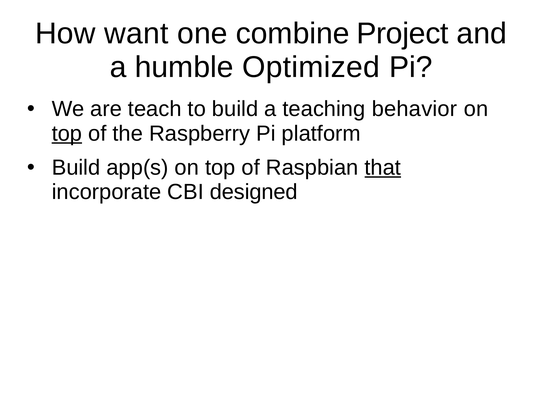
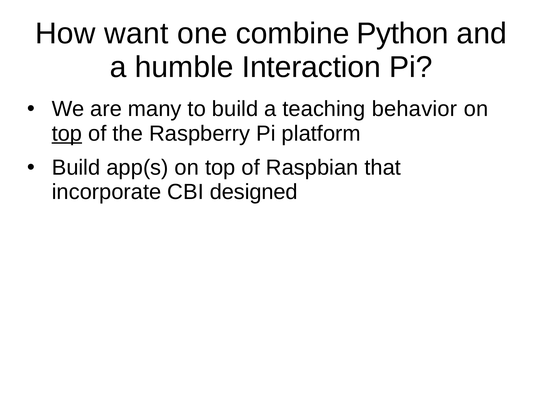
Project: Project -> Python
Optimized: Optimized -> Interaction
teach: teach -> many
that underline: present -> none
